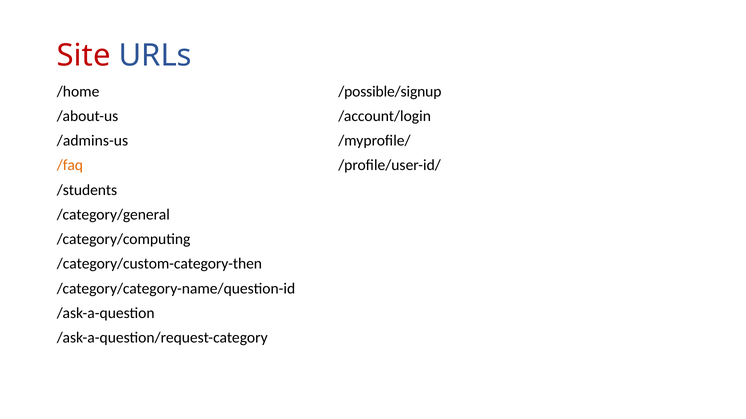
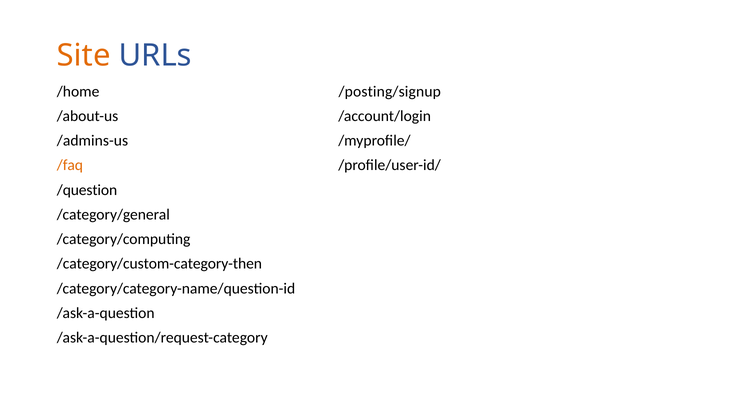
Site colour: red -> orange
/possible/signup: /possible/signup -> /posting/signup
/students: /students -> /question
